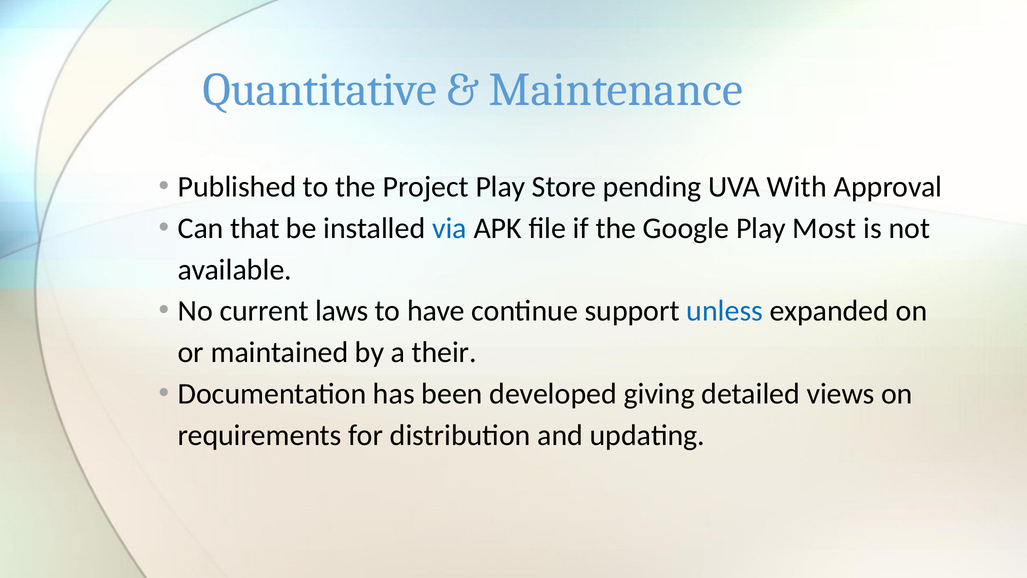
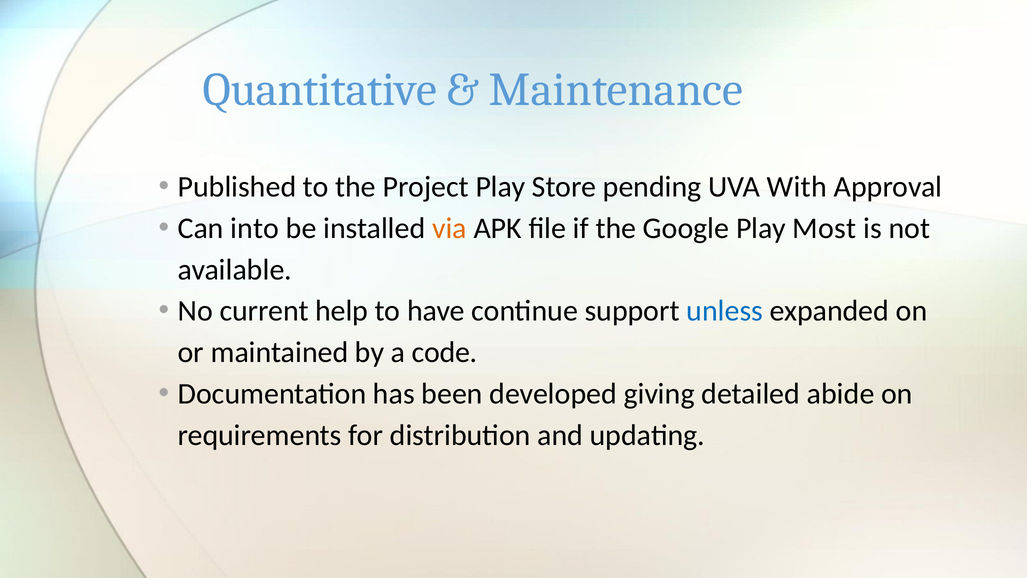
that: that -> into
via colour: blue -> orange
laws: laws -> help
their: their -> code
views: views -> abide
